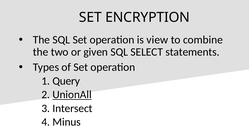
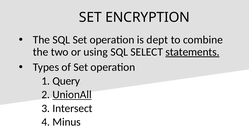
view: view -> dept
given: given -> using
statements underline: none -> present
